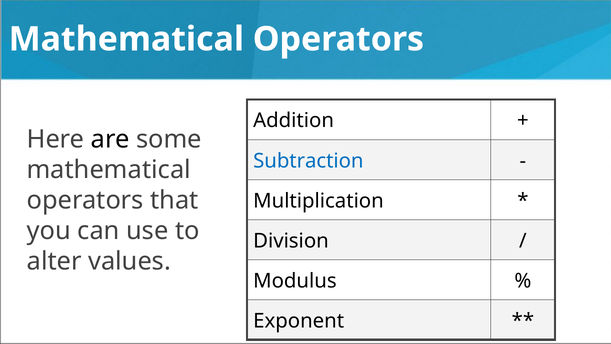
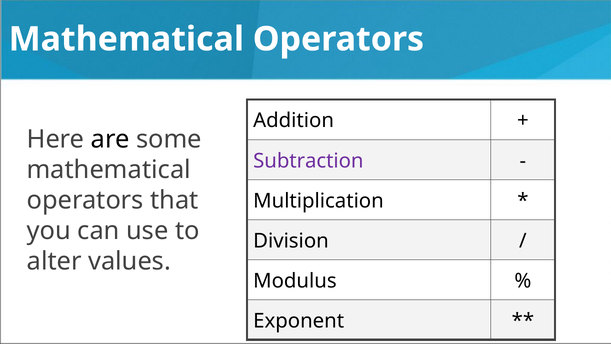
Subtraction colour: blue -> purple
